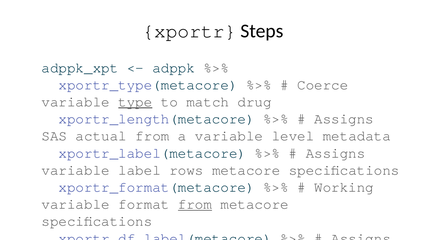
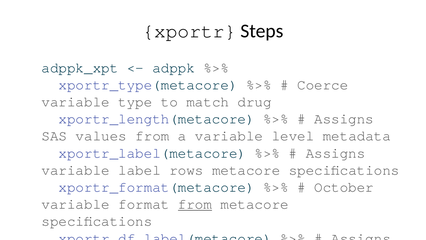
type underline: present -> none
actual: actual -> values
Working: Working -> October
